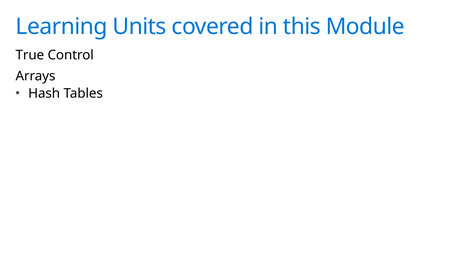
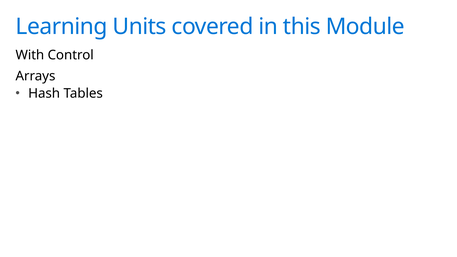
True: True -> With
